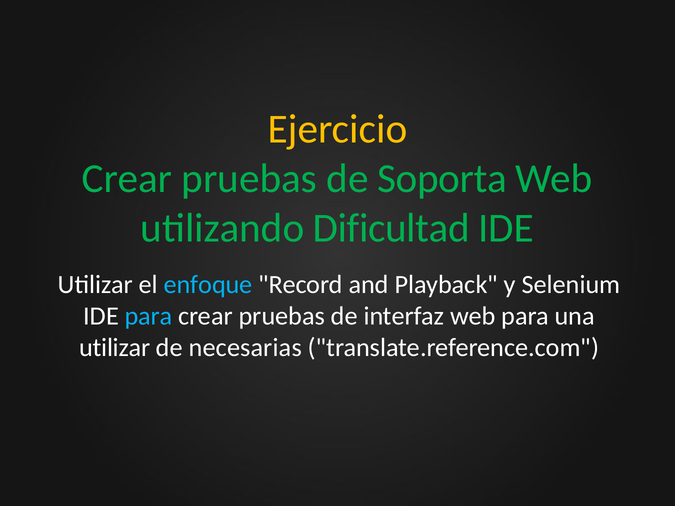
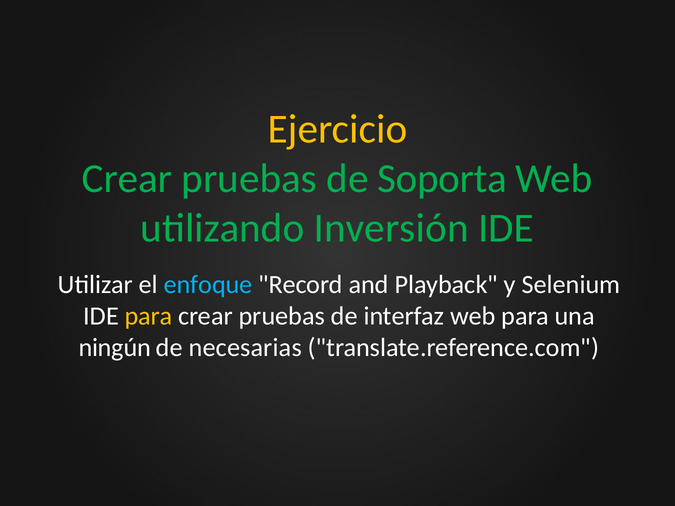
Dificultad: Dificultad -> Inversión
para at (149, 316) colour: light blue -> yellow
utilizar at (115, 348): utilizar -> ningún
